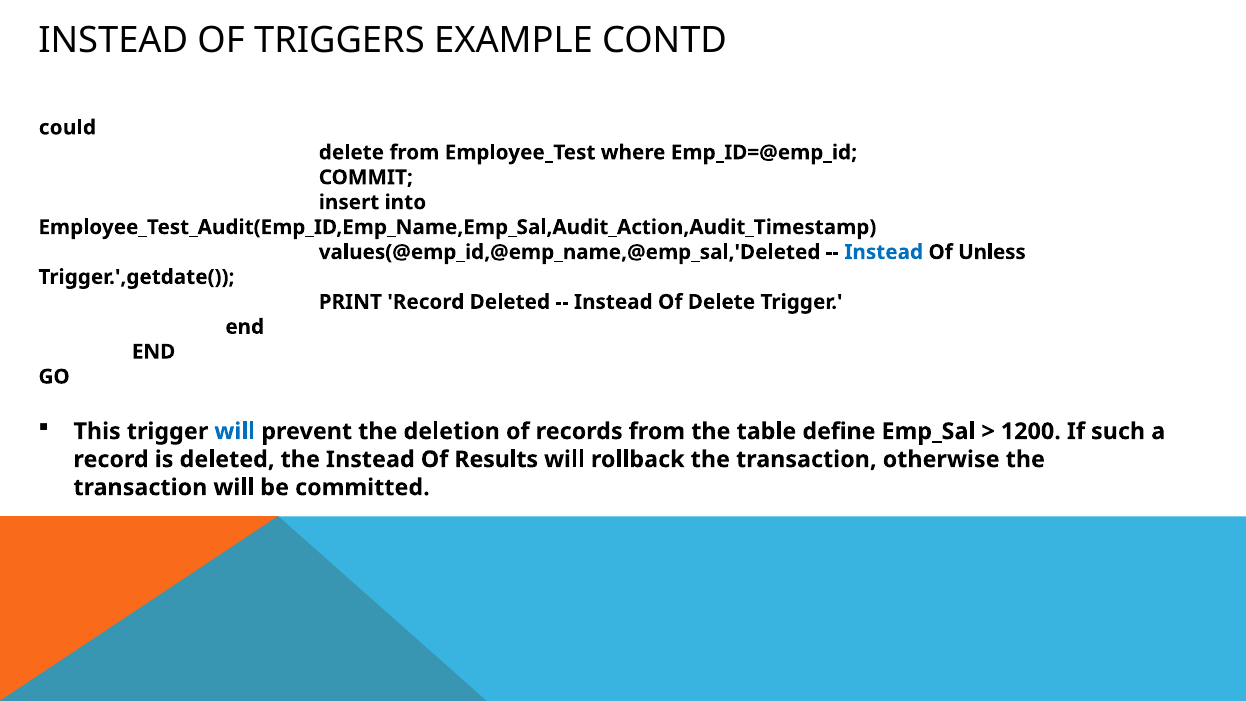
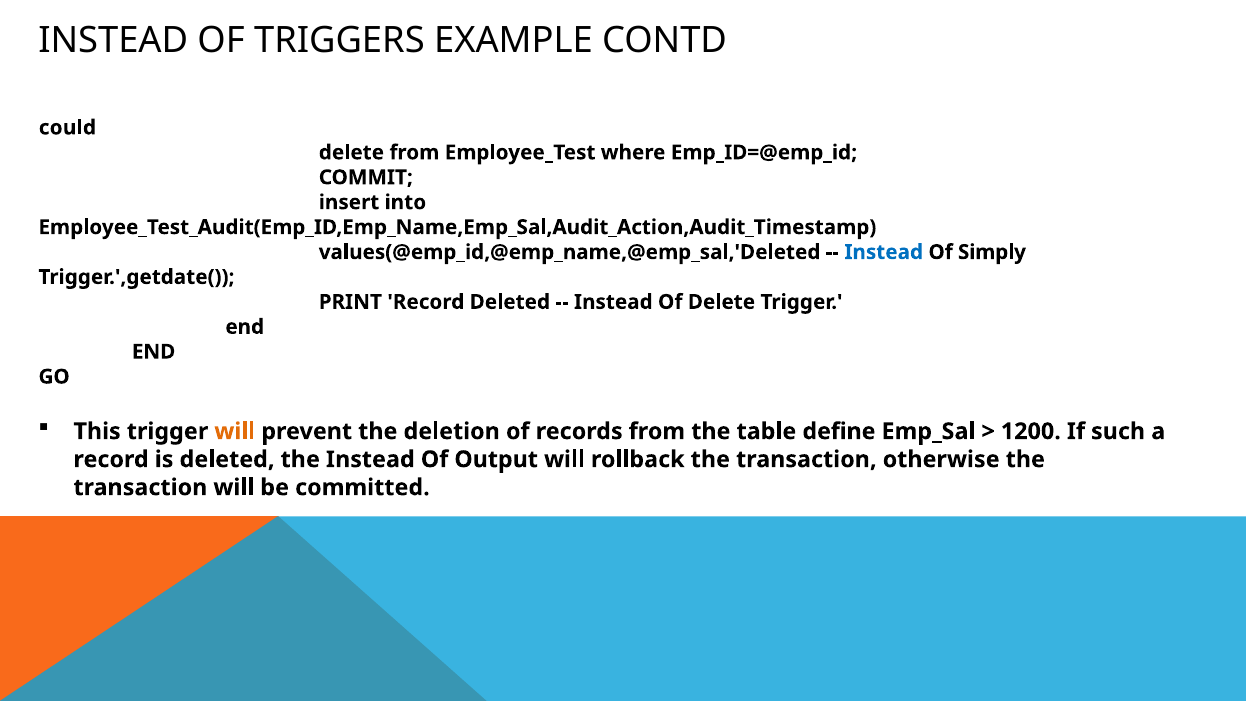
Unless: Unless -> Simply
will at (235, 431) colour: blue -> orange
Results: Results -> Output
